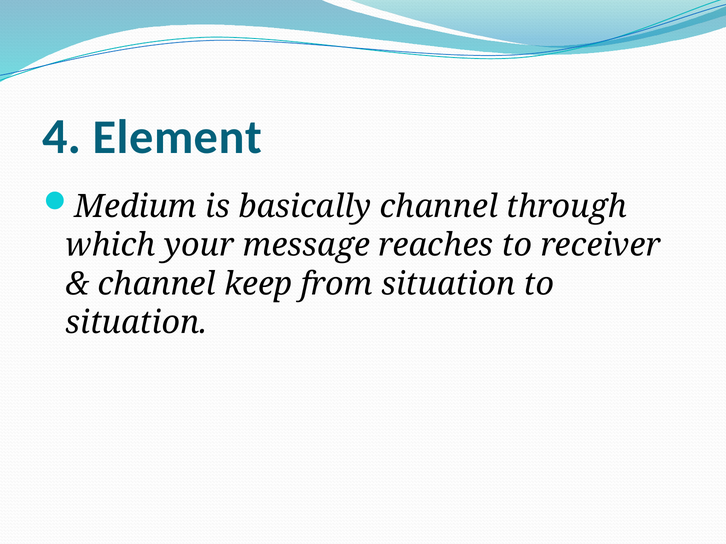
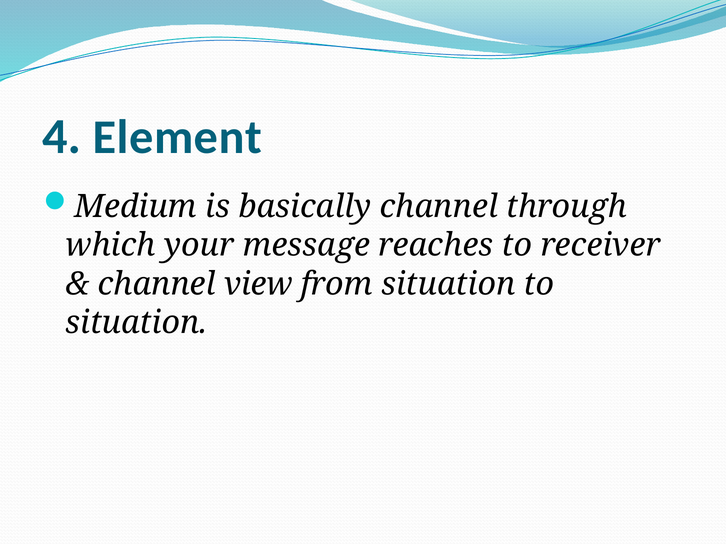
keep: keep -> view
